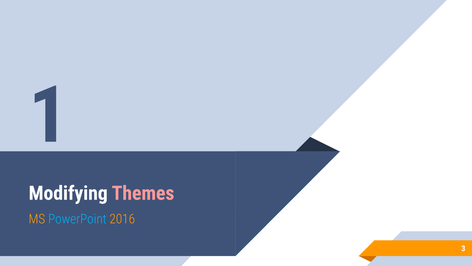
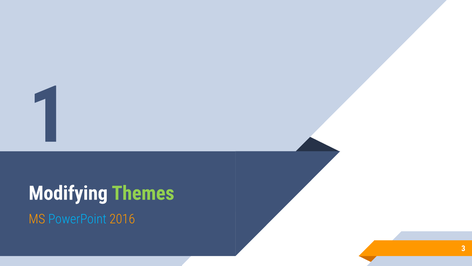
Themes colour: pink -> light green
